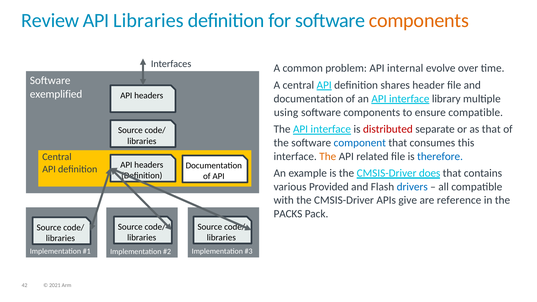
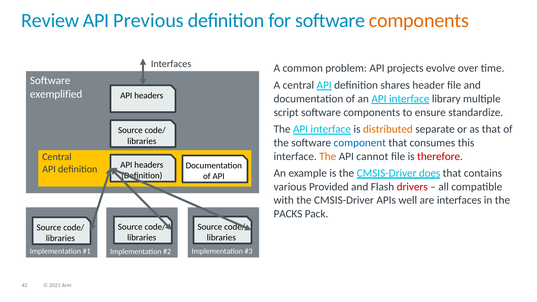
API Libraries: Libraries -> Previous
internal: internal -> projects
using: using -> script
ensure compatible: compatible -> standardize
distributed colour: red -> orange
related: related -> cannot
therefore colour: blue -> red
drivers colour: blue -> red
give: give -> well
are reference: reference -> interfaces
